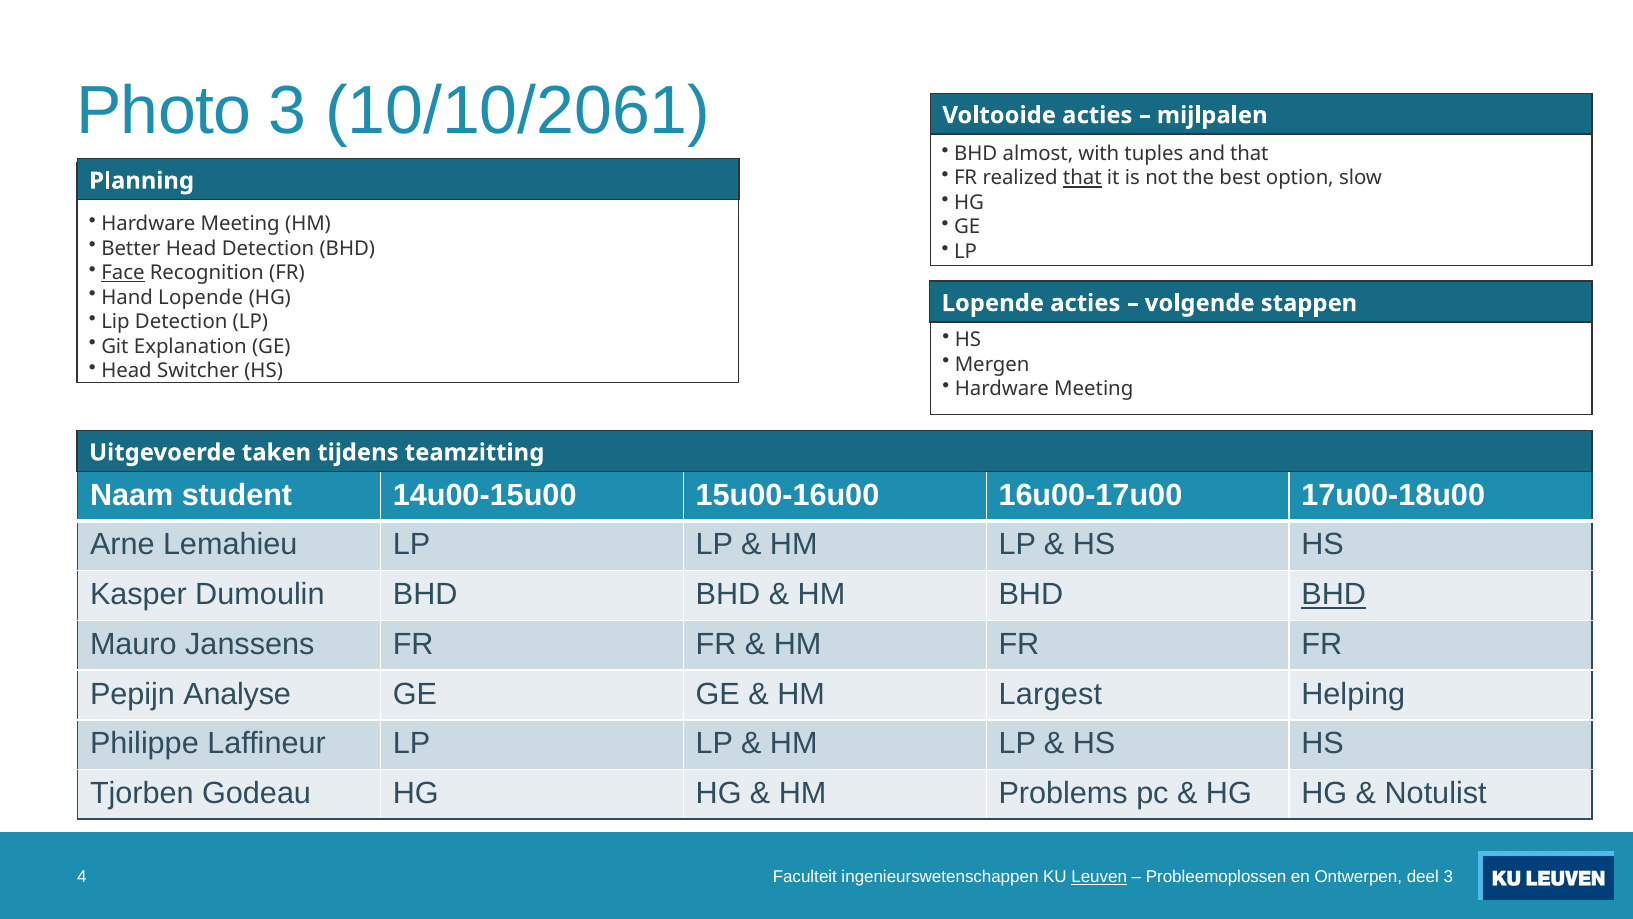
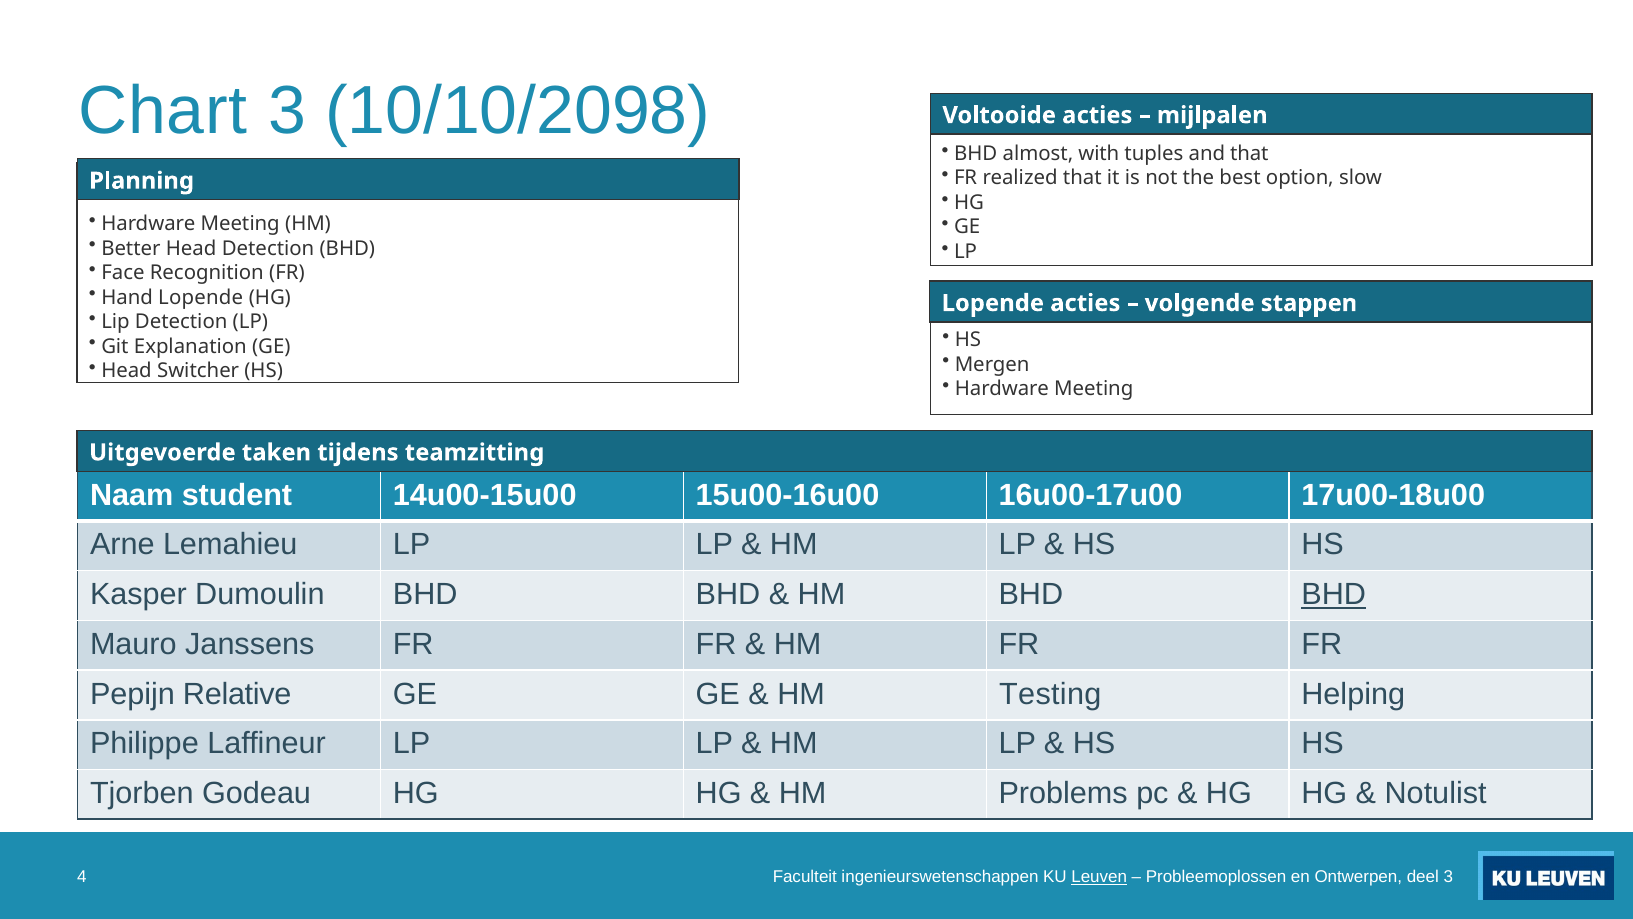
Photo: Photo -> Chart
10/10/2061: 10/10/2061 -> 10/10/2098
that at (1082, 178) underline: present -> none
Face underline: present -> none
Analyse: Analyse -> Relative
Largest: Largest -> Testing
